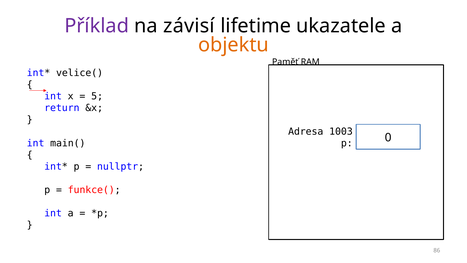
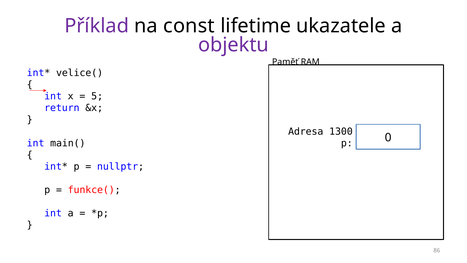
závisí: závisí -> const
objektu colour: orange -> purple
1003: 1003 -> 1300
